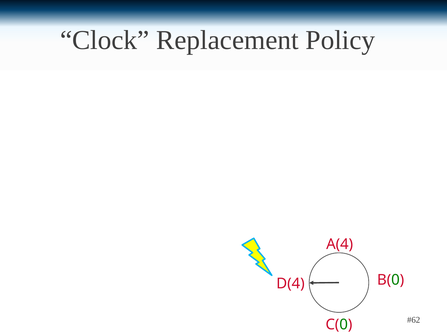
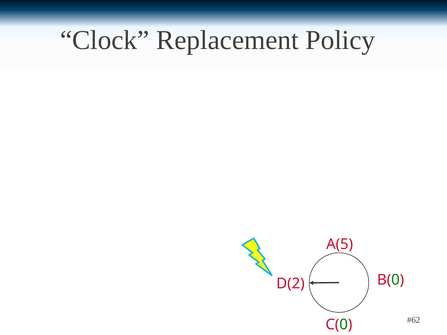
A(4: A(4 -> A(5
D(4: D(4 -> D(2
